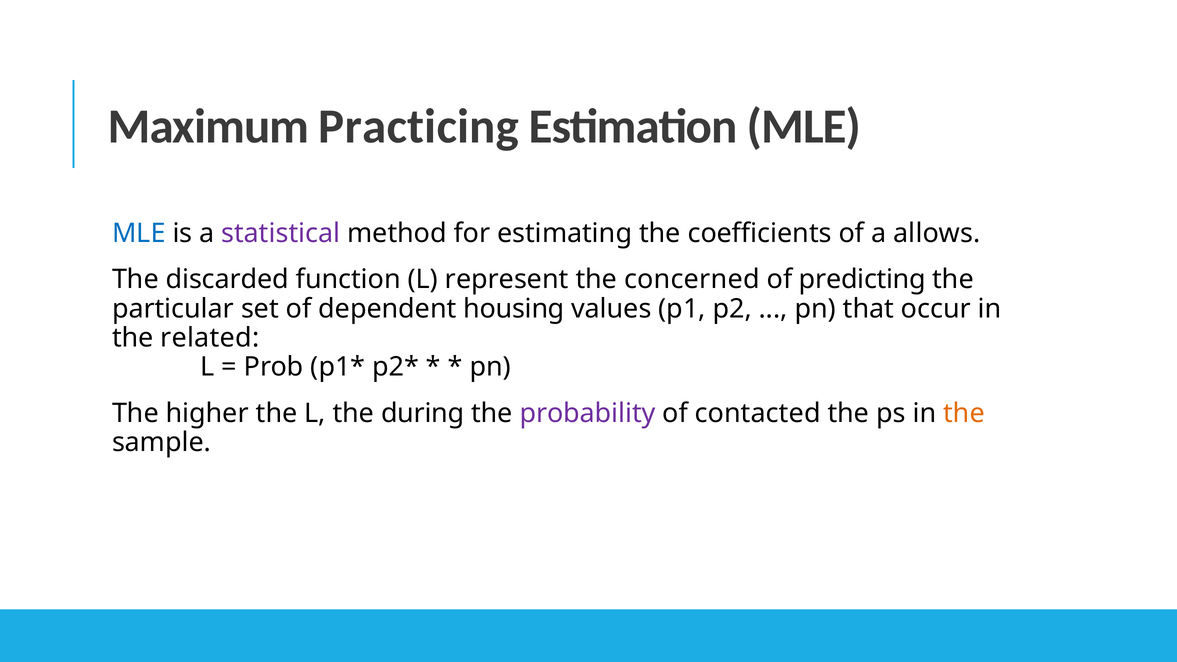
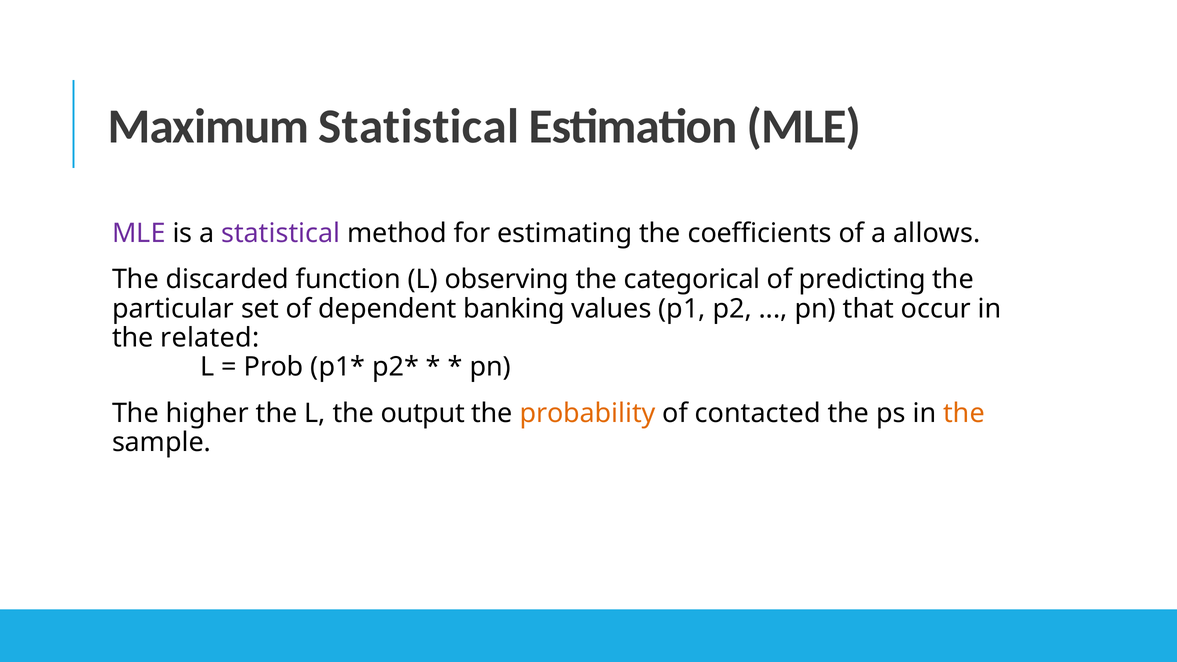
Maximum Practicing: Practicing -> Statistical
MLE at (139, 233) colour: blue -> purple
represent: represent -> observing
concerned: concerned -> categorical
housing: housing -> banking
during: during -> output
probability colour: purple -> orange
